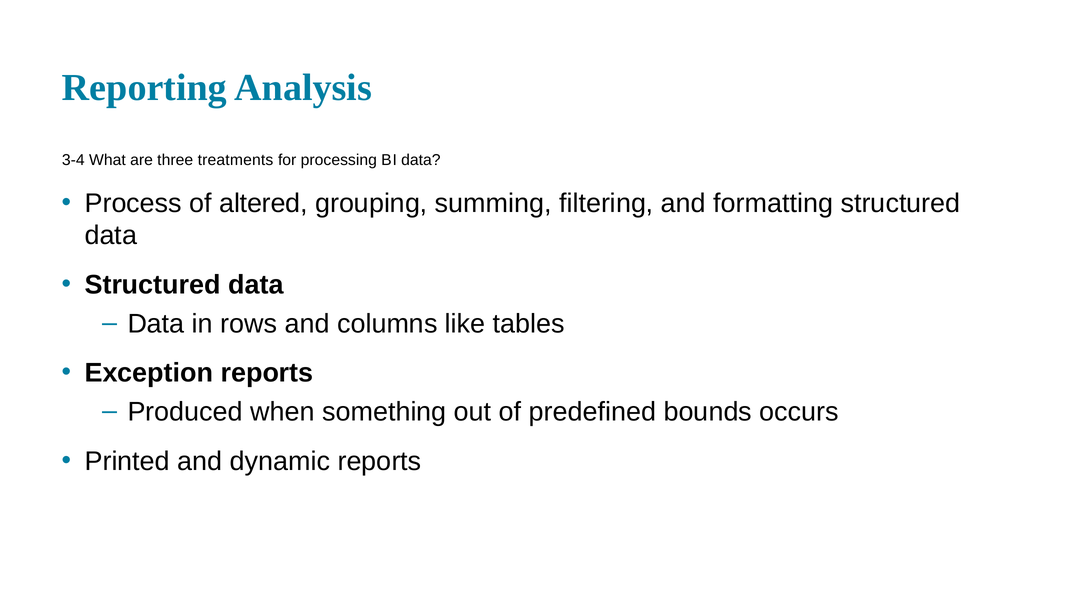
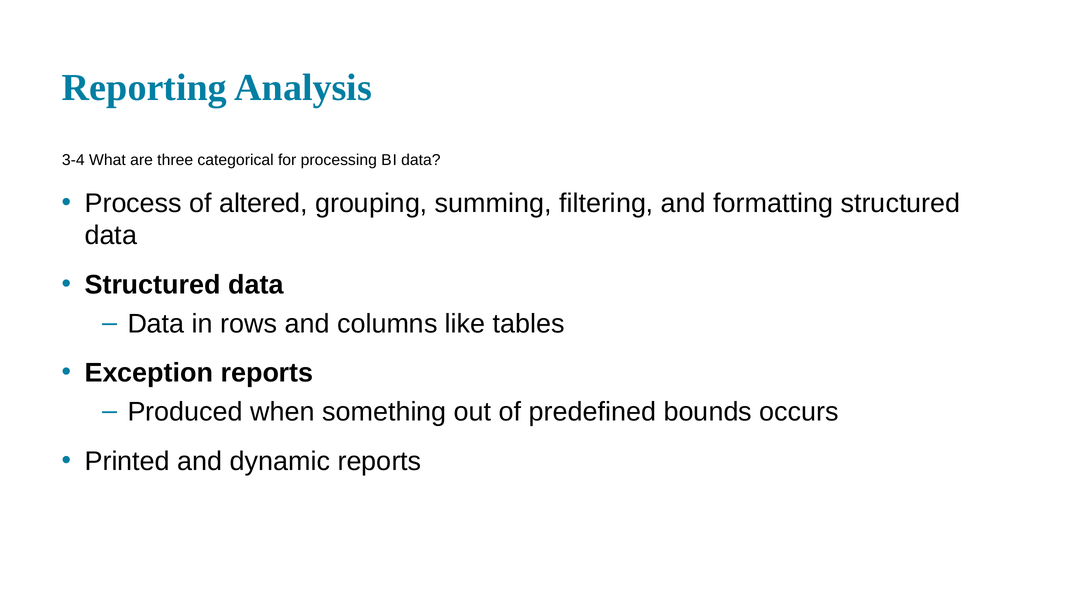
treatments: treatments -> categorical
